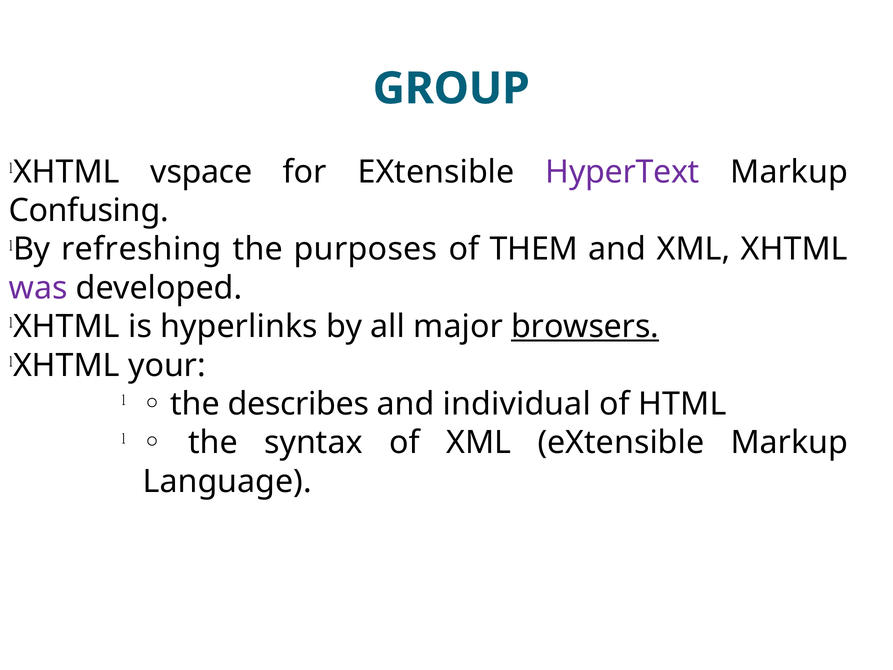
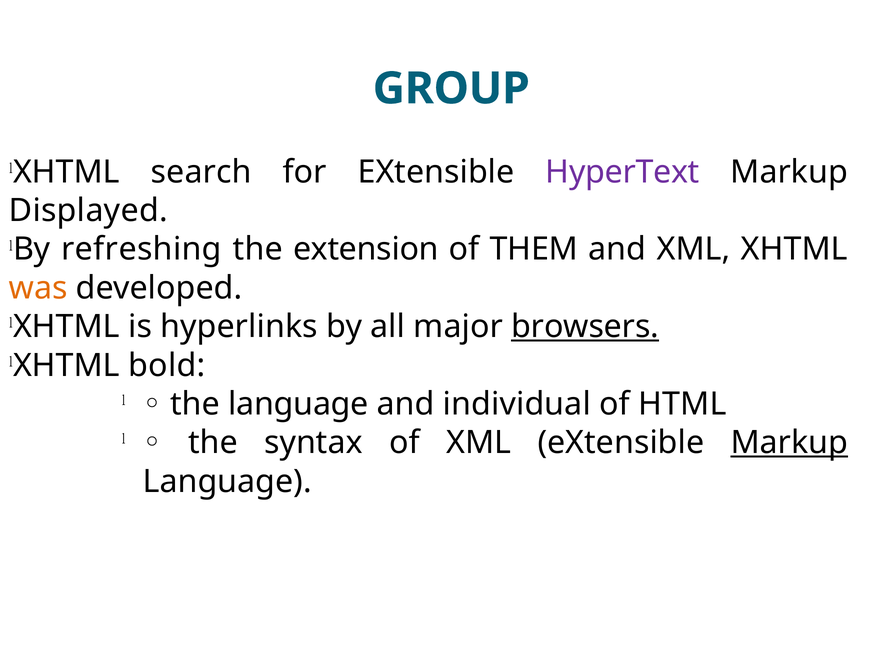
vspace: vspace -> search
Confusing: Confusing -> Displayed
purposes: purposes -> extension
was colour: purple -> orange
your: your -> bold
the describes: describes -> language
Markup at (789, 443) underline: none -> present
